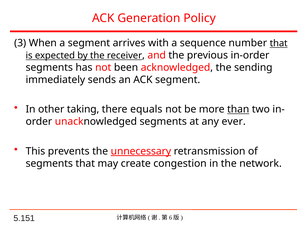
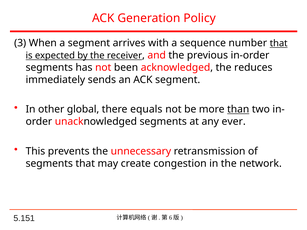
sending: sending -> reduces
taking: taking -> global
unnecessary underline: present -> none
